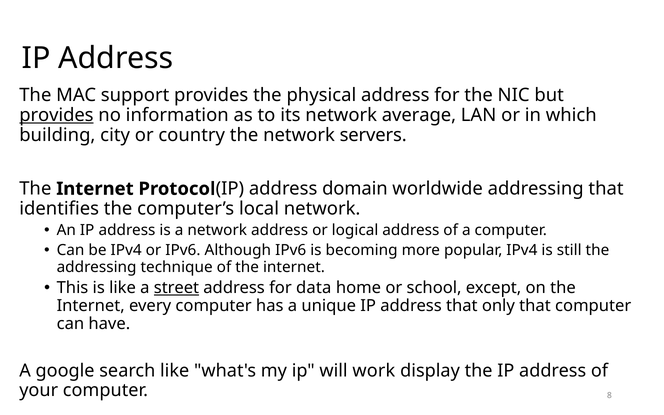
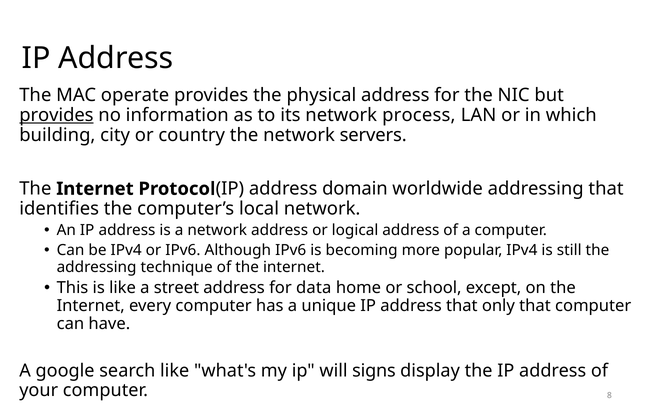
support: support -> operate
average: average -> process
street underline: present -> none
work: work -> signs
